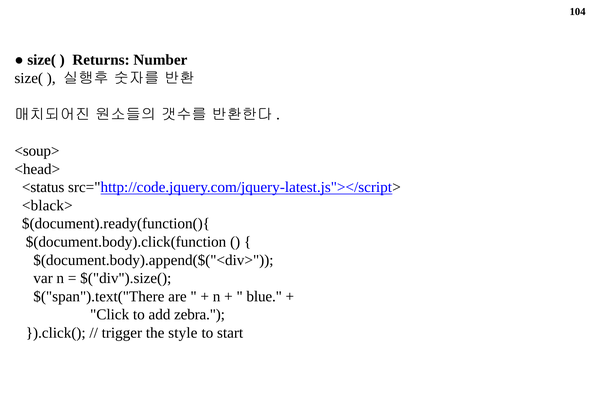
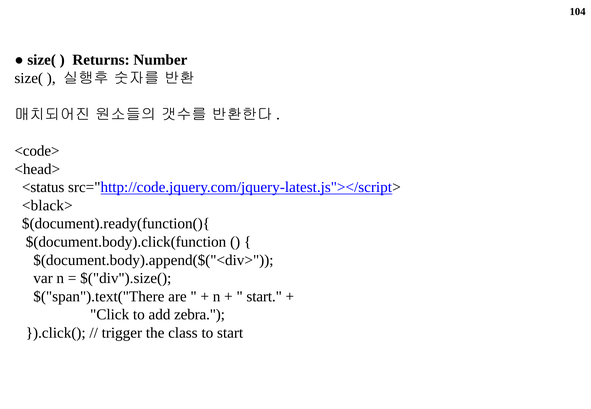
<soup>: <soup> -> <code>
blue at (264, 296): blue -> start
style: style -> class
